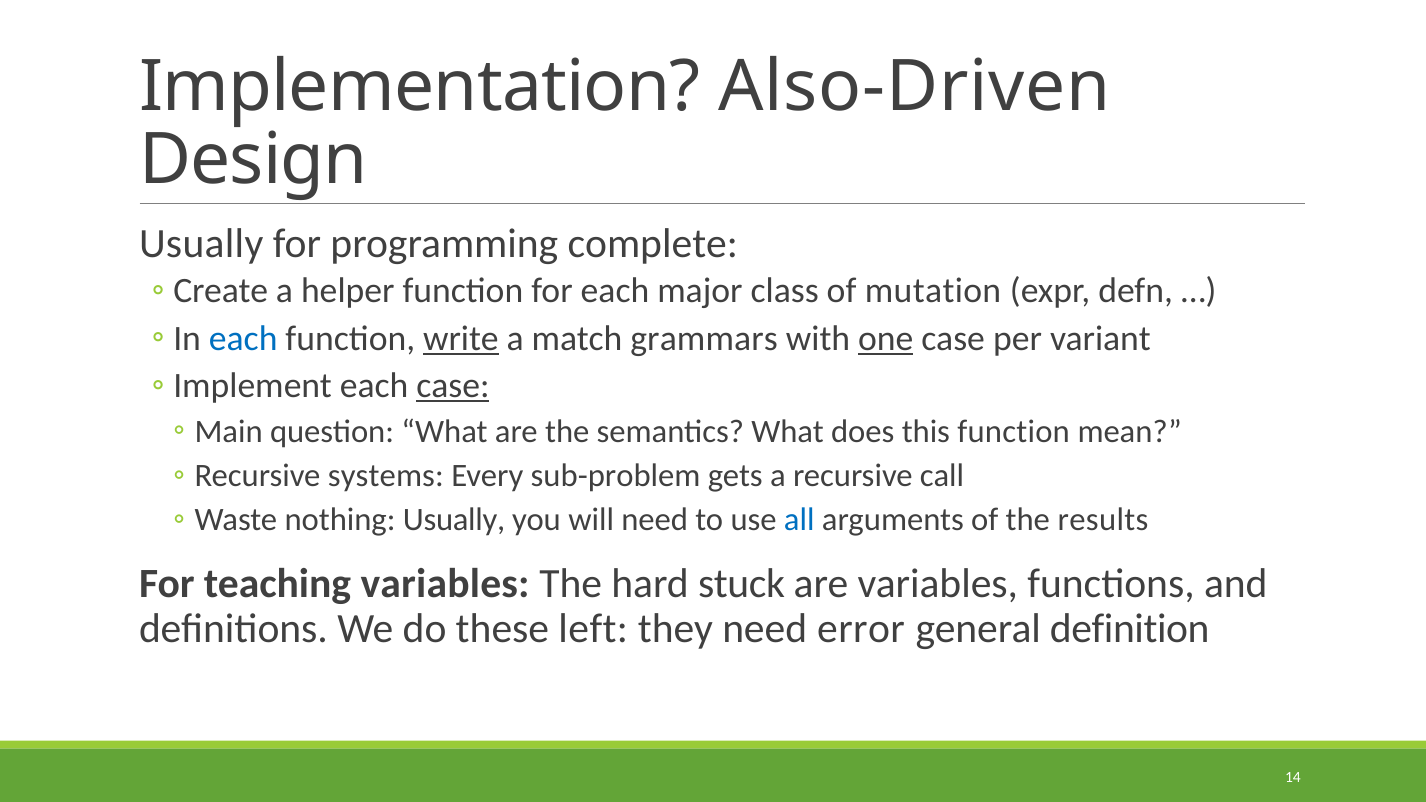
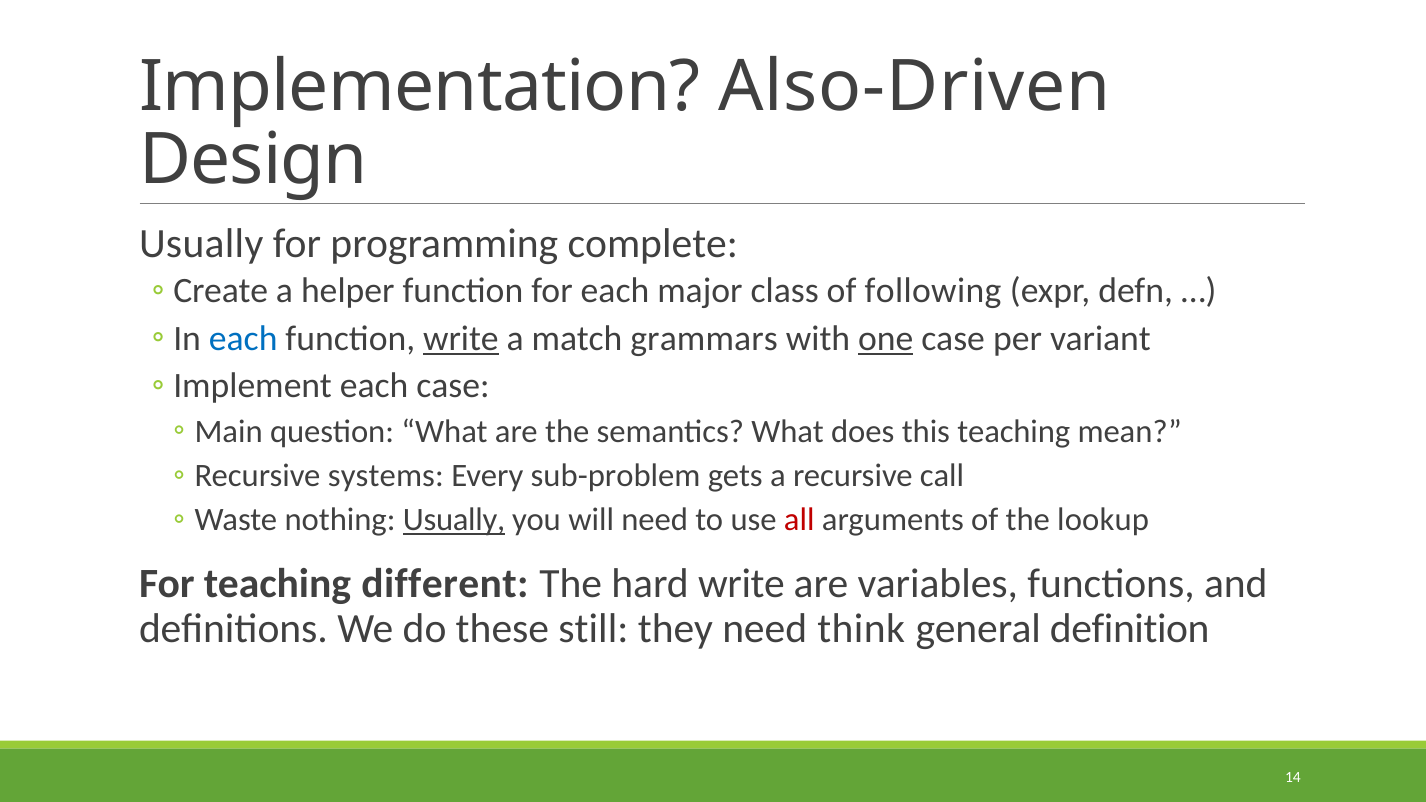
mutation: mutation -> following
case at (453, 386) underline: present -> none
this function: function -> teaching
Usually at (454, 520) underline: none -> present
all colour: blue -> red
results: results -> lookup
teaching variables: variables -> different
hard stuck: stuck -> write
left: left -> still
error: error -> think
